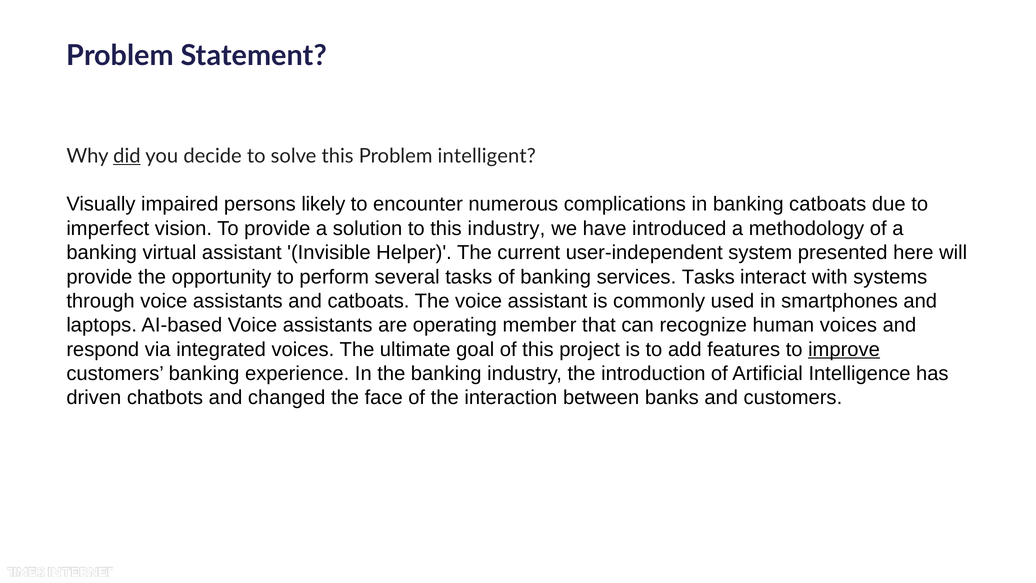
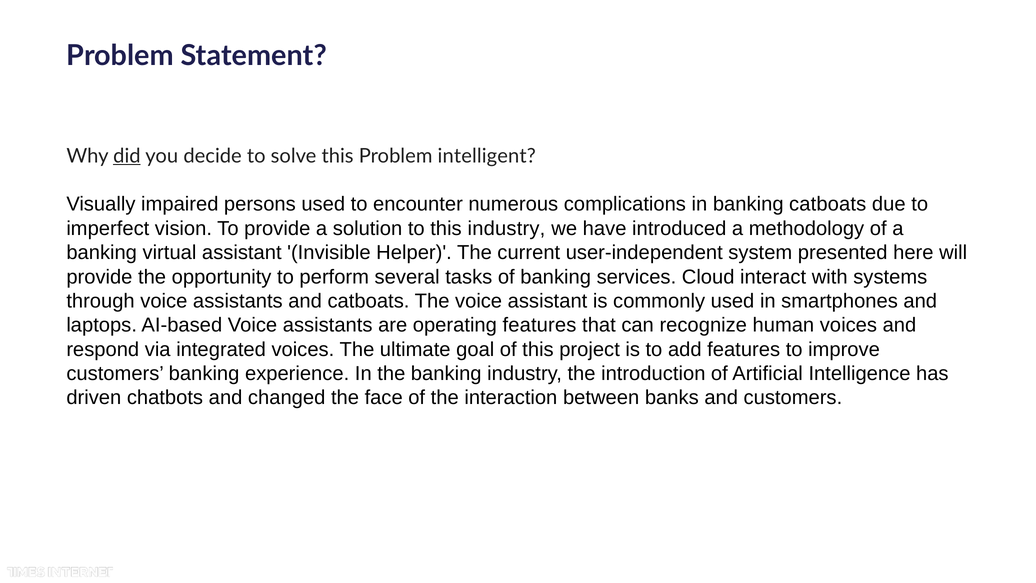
persons likely: likely -> used
services Tasks: Tasks -> Cloud
operating member: member -> features
improve underline: present -> none
